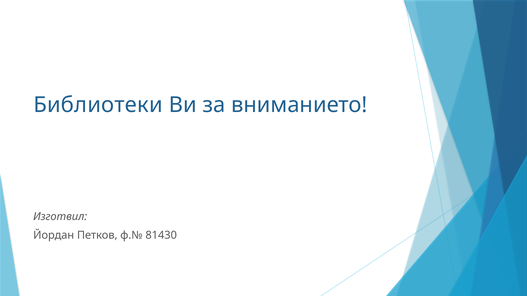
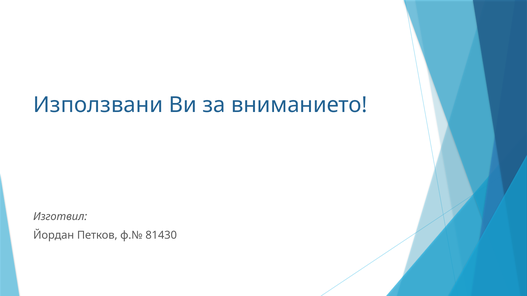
Библиотеки: Библиотеки -> Използвани
